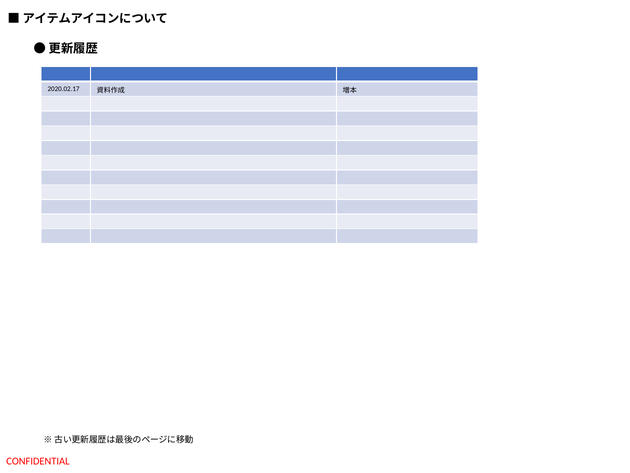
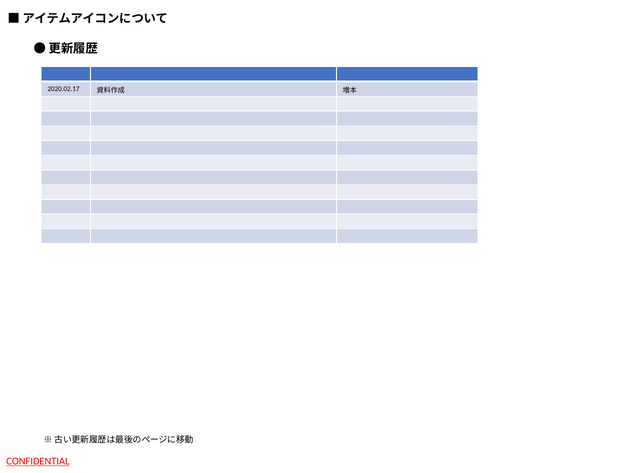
CONFIDENTIAL underline: none -> present
